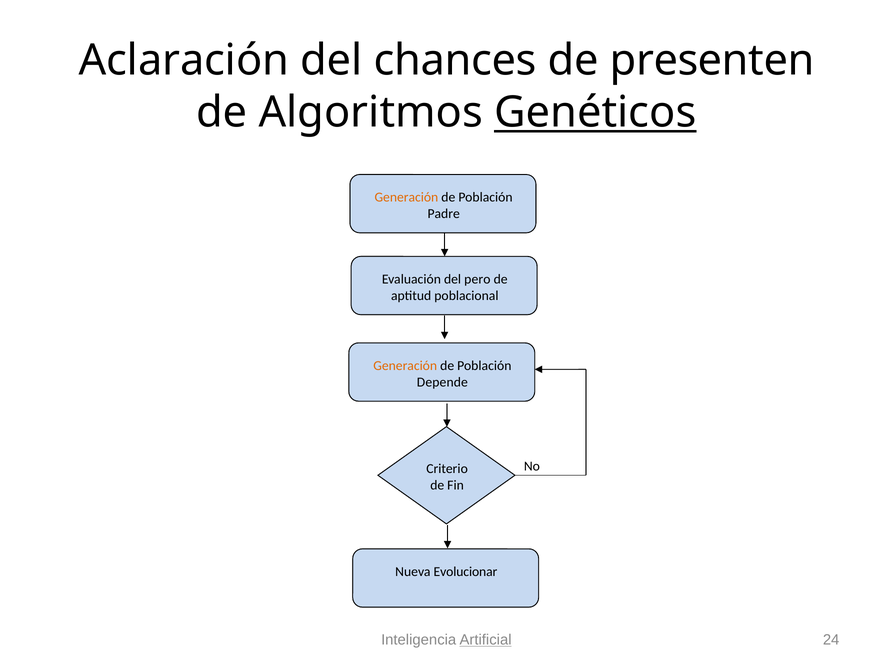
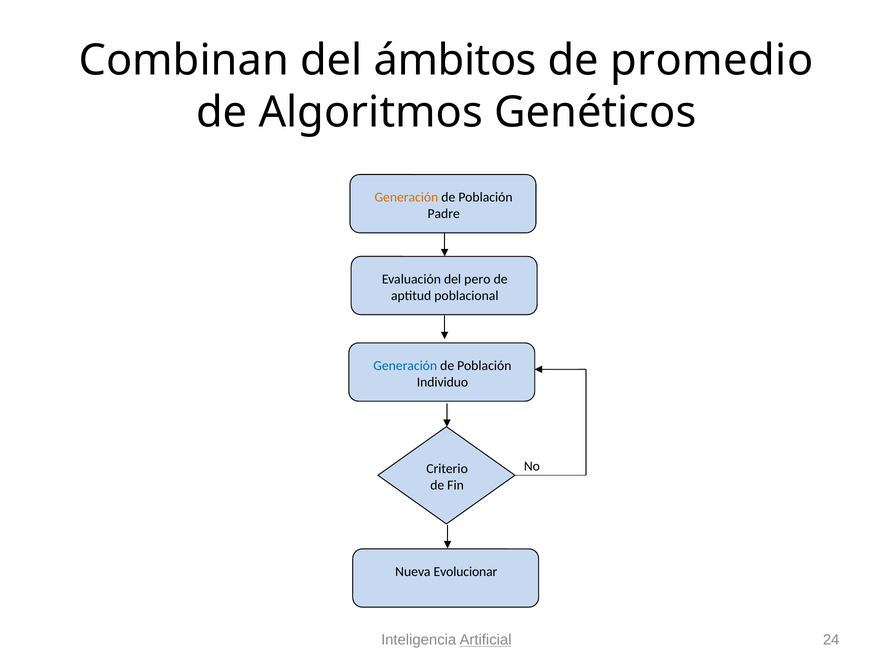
Aclaración: Aclaración -> Combinan
chances: chances -> ámbitos
presenten: presenten -> promedio
Genéticos underline: present -> none
Generación at (405, 366) colour: orange -> blue
Depende: Depende -> Individuo
